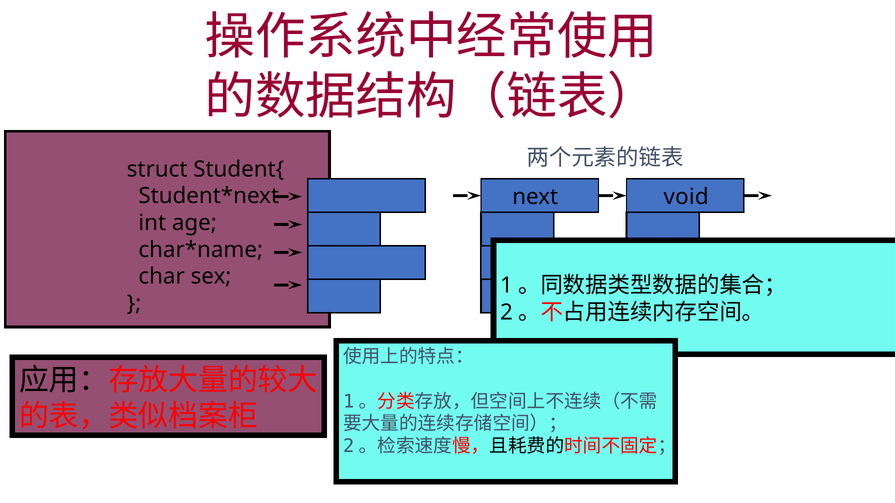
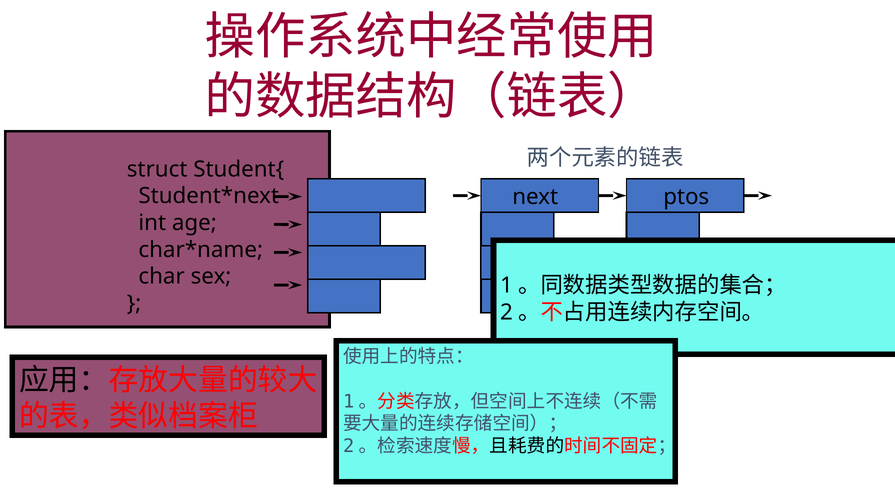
void: void -> ptos
